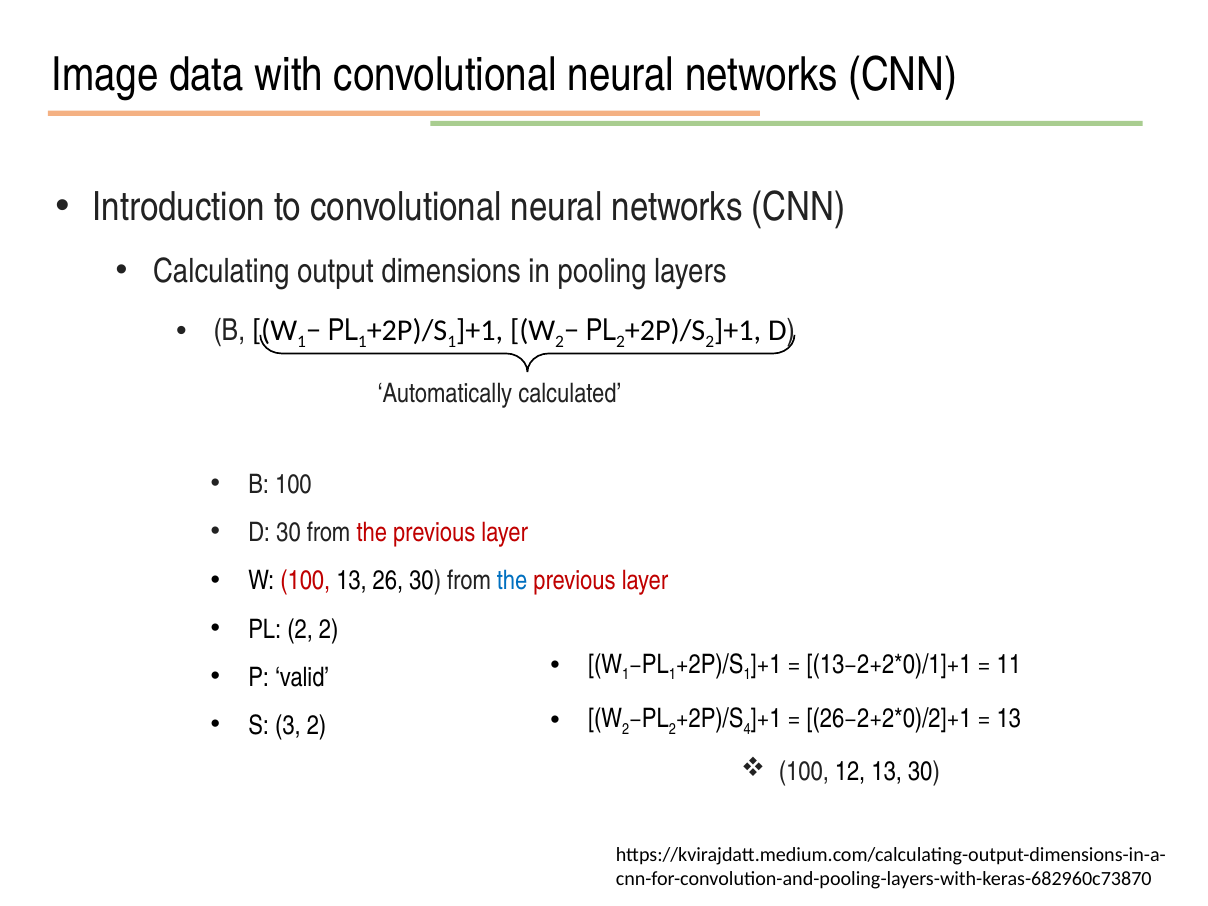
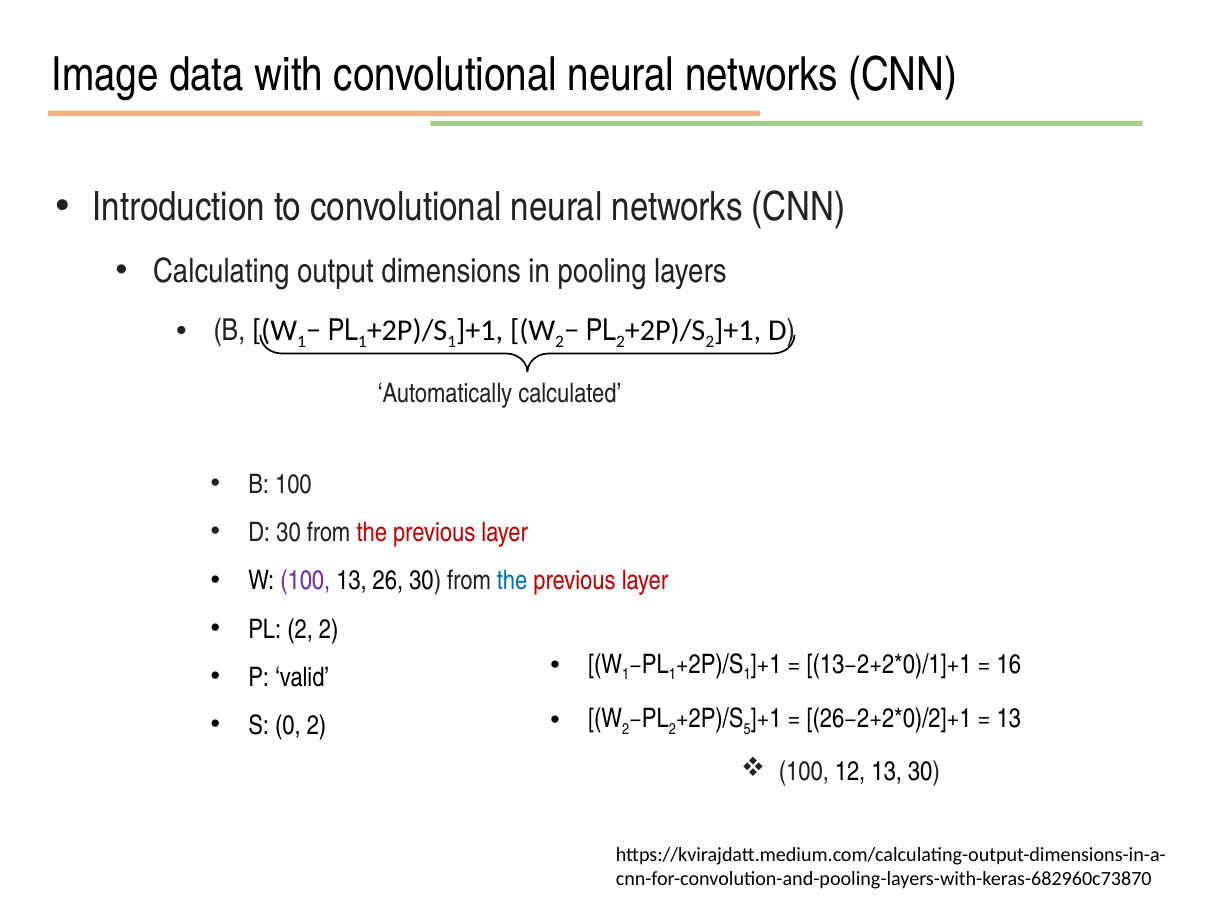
100 at (305, 581) colour: red -> purple
11: 11 -> 16
4: 4 -> 5
3: 3 -> 0
